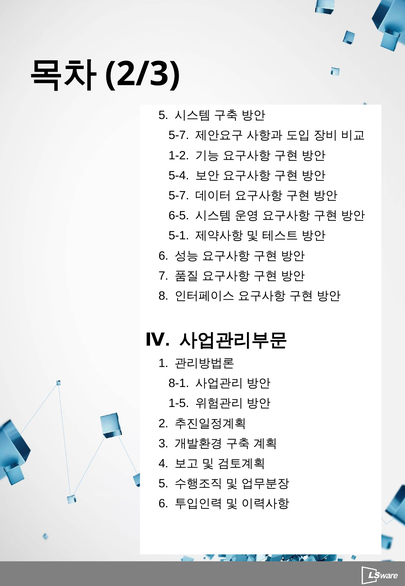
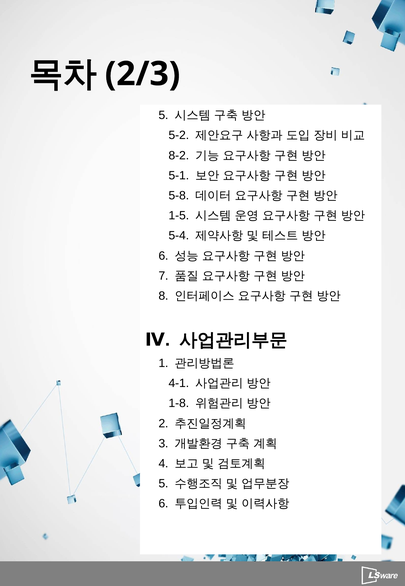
5-7 at (179, 135): 5-7 -> 5-2
1-2: 1-2 -> 8-2
5-4: 5-4 -> 5-1
5-7 at (179, 195): 5-7 -> 5-8
6-5: 6-5 -> 1-5
5-1: 5-1 -> 5-4
8-1: 8-1 -> 4-1
1-5: 1-5 -> 1-8
